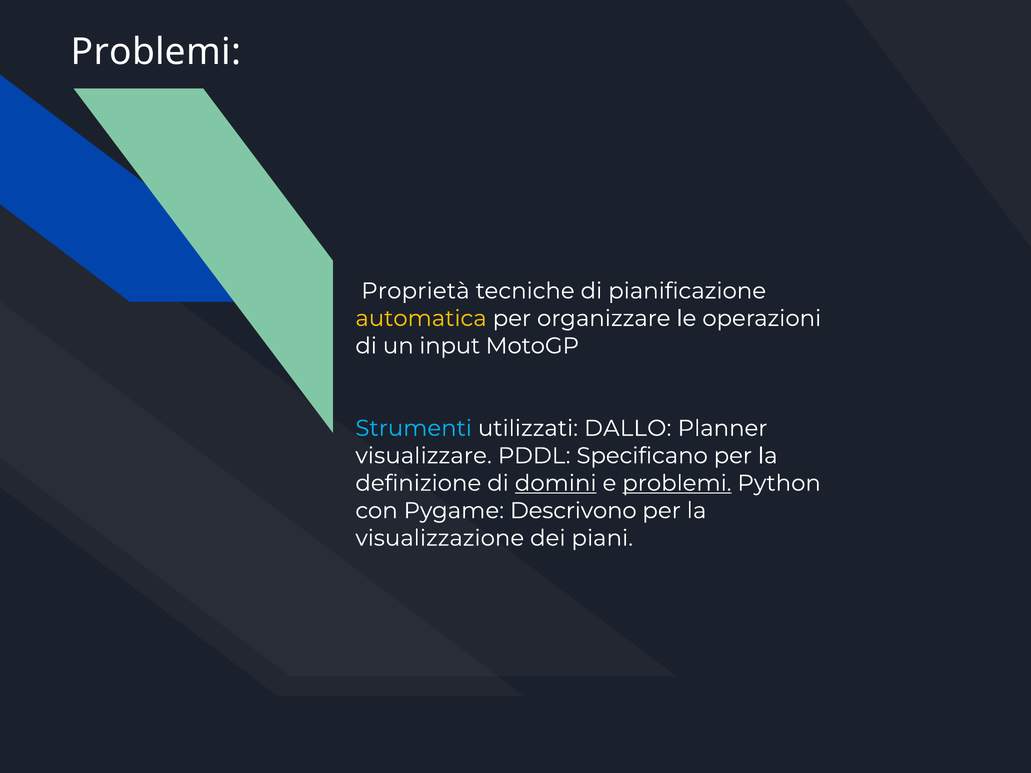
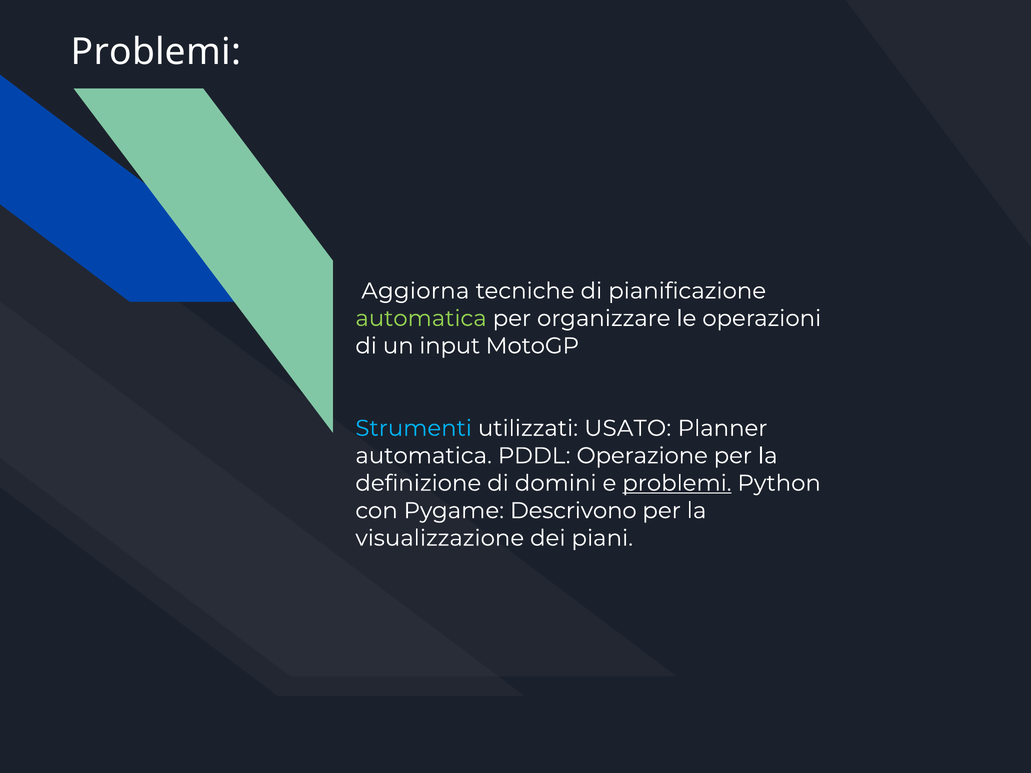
Proprietà: Proprietà -> Aggiorna
automatica at (421, 318) colour: yellow -> light green
DALLO: DALLO -> USATO
visualizzare at (424, 456): visualizzare -> automatica
Specificano: Specificano -> Operazione
domini underline: present -> none
